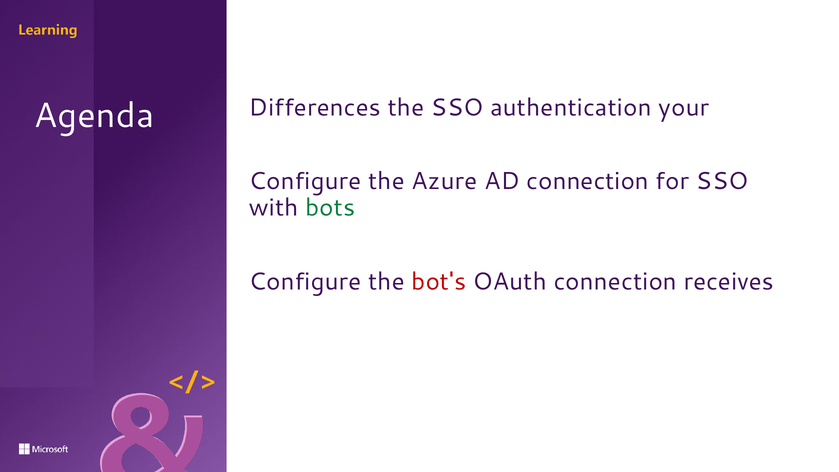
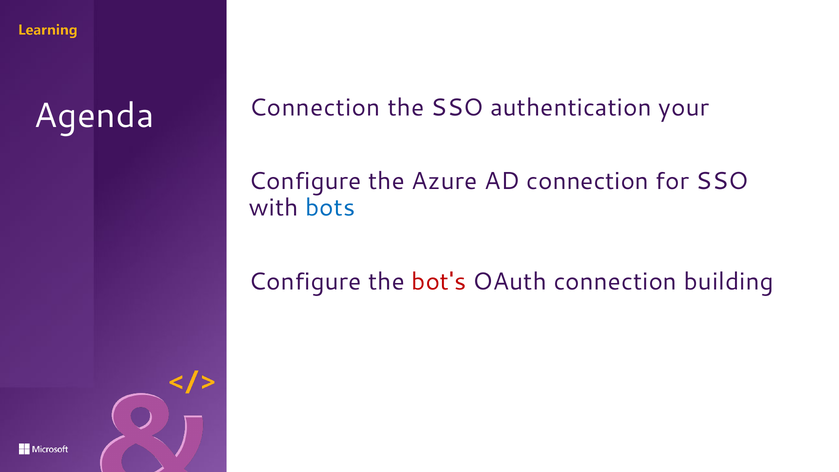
Differences at (315, 108): Differences -> Connection
bots colour: green -> blue
receives: receives -> building
